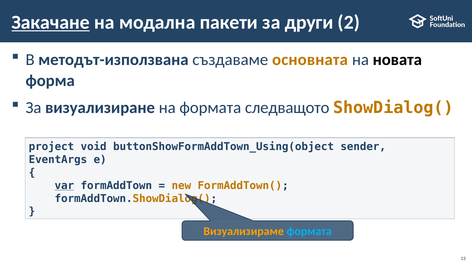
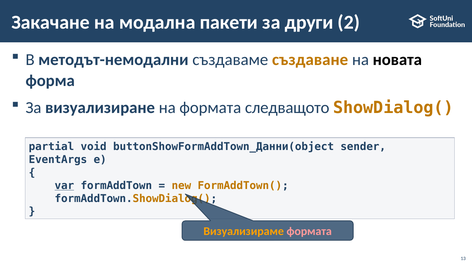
Закачане underline: present -> none
методът-използвана: методът-използвана -> методът-немодални
основната: основната -> създаване
project: project -> partial
buttonShowFormAddTown_Using(object: buttonShowFormAddTown_Using(object -> buttonShowFormAddTown_Данни(object
формата at (309, 232) colour: light blue -> pink
